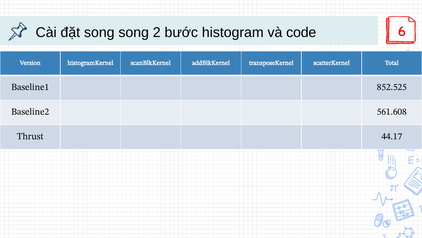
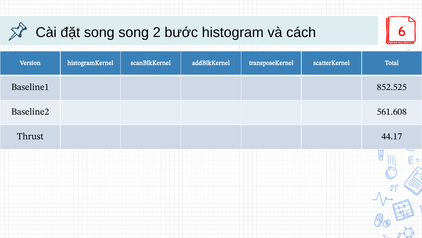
code: code -> cách
